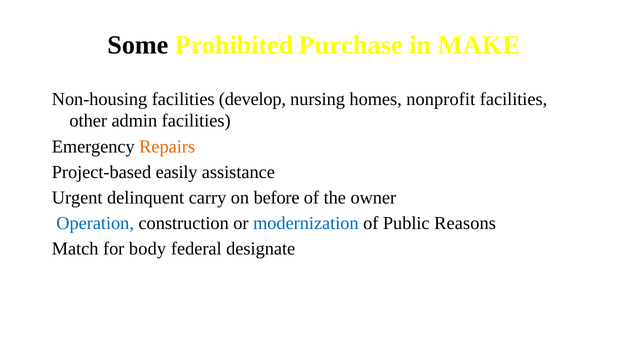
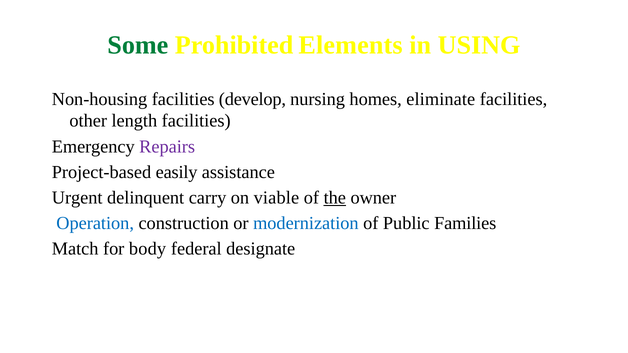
Some colour: black -> green
Purchase: Purchase -> Elements
MAKE: MAKE -> USING
nonprofit: nonprofit -> eliminate
admin: admin -> length
Repairs colour: orange -> purple
before: before -> viable
the underline: none -> present
Reasons: Reasons -> Families
